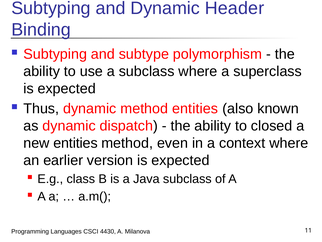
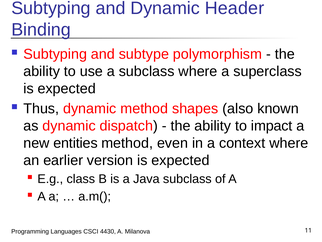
method entities: entities -> shapes
closed: closed -> impact
